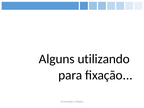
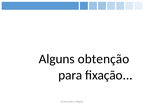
utilizando: utilizando -> obtenção
